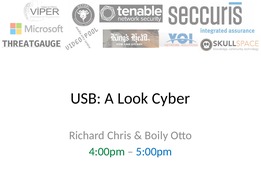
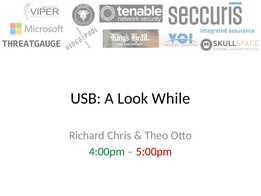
Cyber: Cyber -> While
Boily: Boily -> Theo
5:00pm colour: blue -> red
